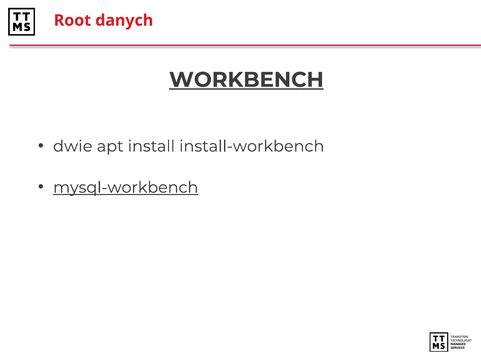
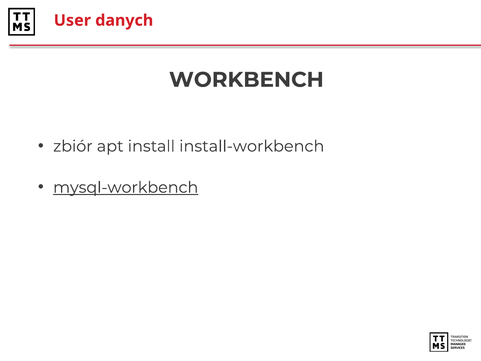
Root: Root -> User
WORKBENCH underline: present -> none
dwie: dwie -> zbiór
